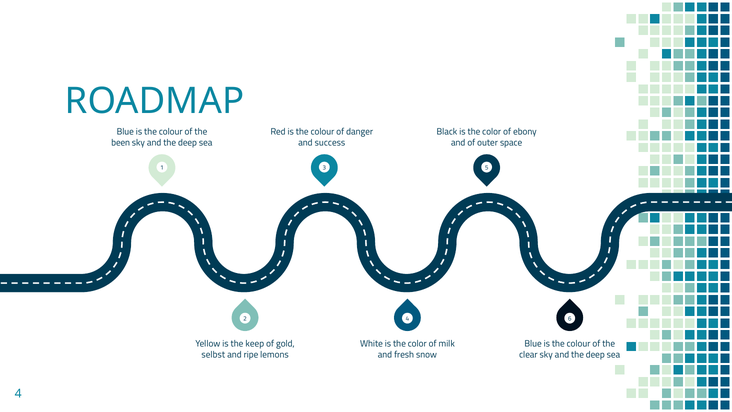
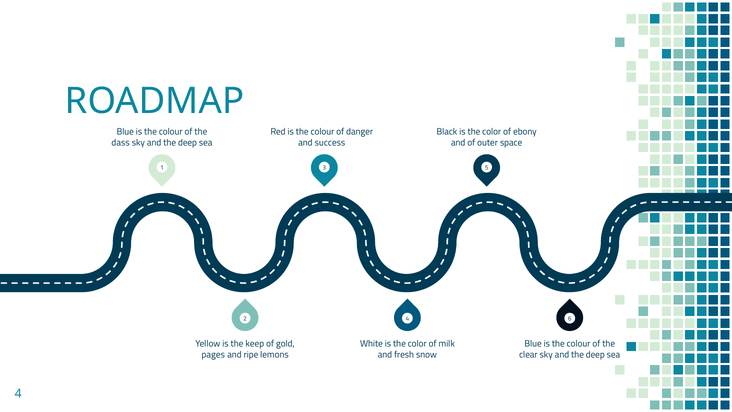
been: been -> dass
selbst: selbst -> pages
